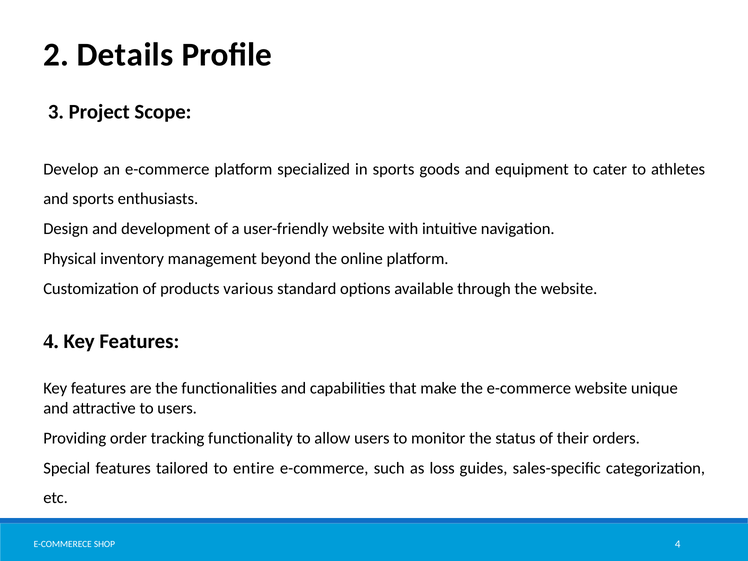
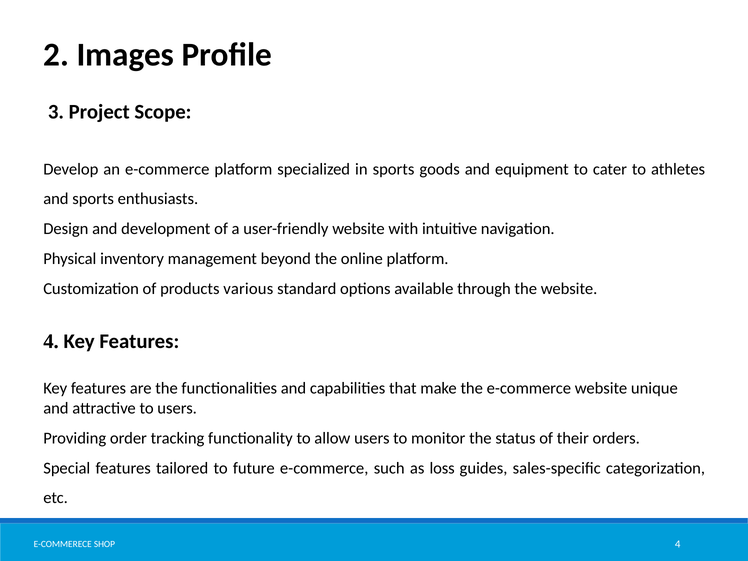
Details: Details -> Images
entire: entire -> future
